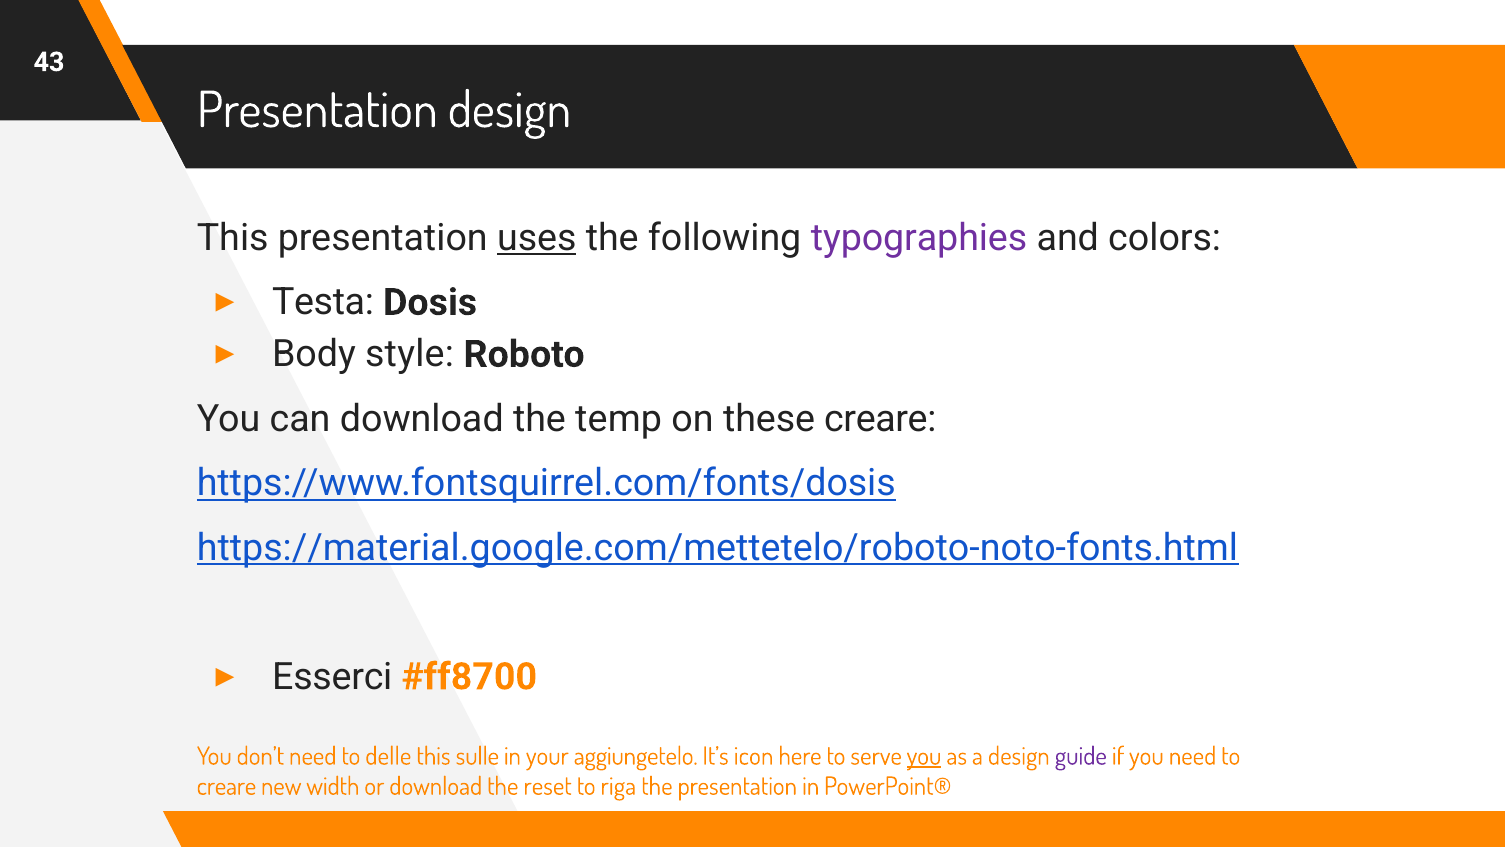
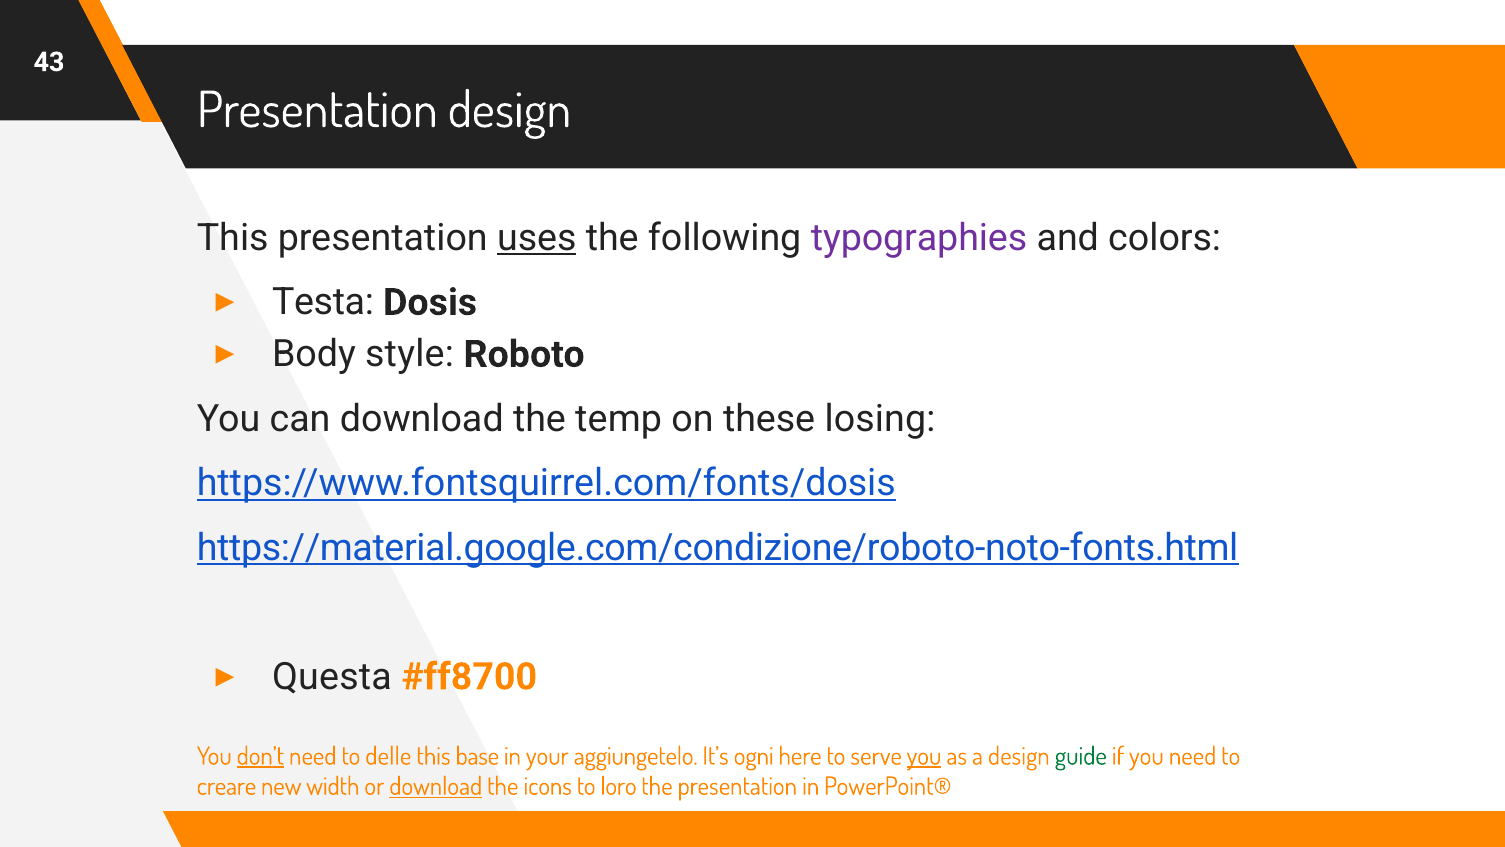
these creare: creare -> losing
https://material.google.com/mettetelo/roboto-noto-fonts.html: https://material.google.com/mettetelo/roboto-noto-fonts.html -> https://material.google.com/condizione/roboto-noto-fonts.html
Esserci: Esserci -> Questa
don’t underline: none -> present
sulle: sulle -> base
icon: icon -> ogni
guide colour: purple -> green
download at (436, 786) underline: none -> present
reset: reset -> icons
riga: riga -> loro
